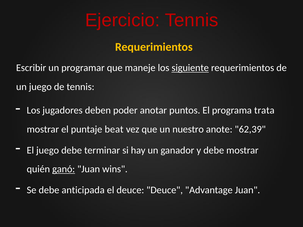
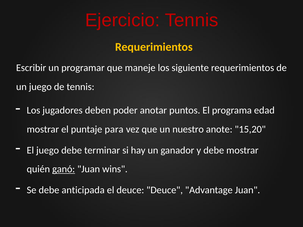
siguiente underline: present -> none
trata: trata -> edad
beat: beat -> para
62,39: 62,39 -> 15,20
